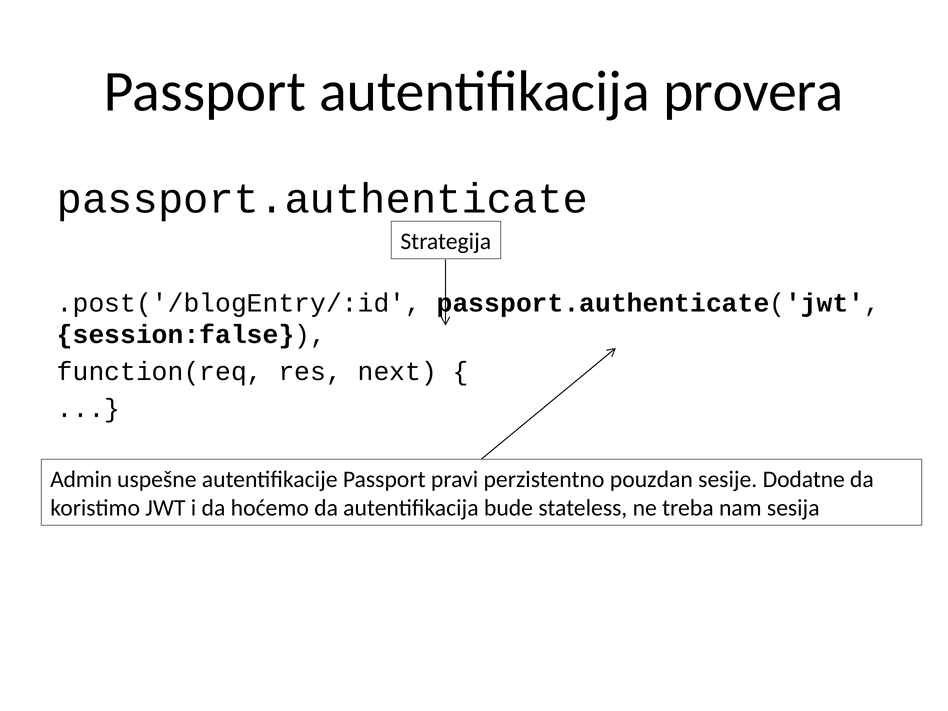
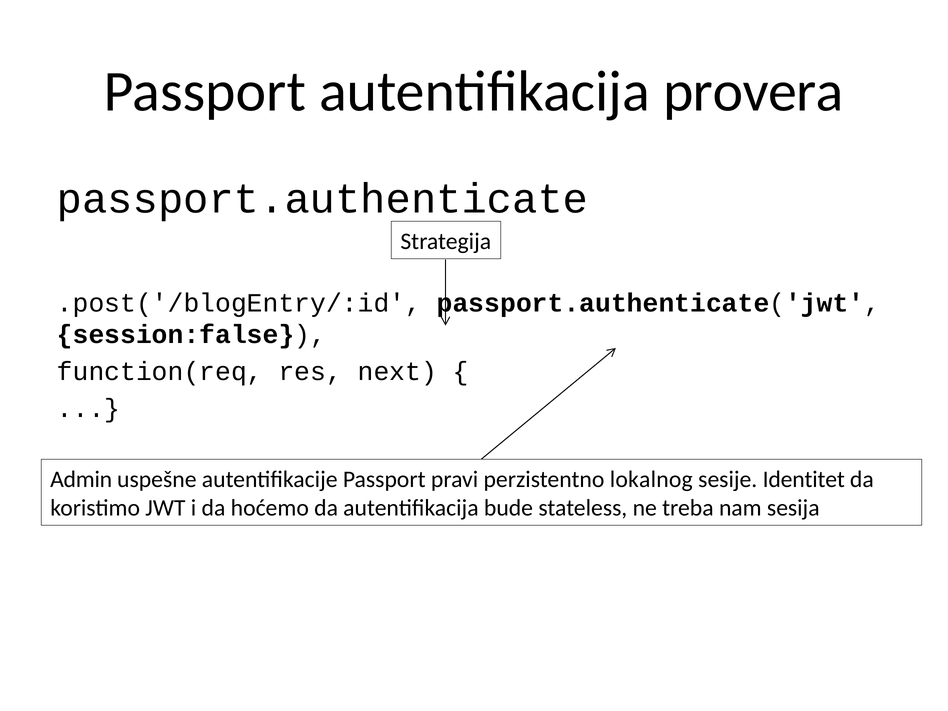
pouzdan: pouzdan -> lokalnog
Dodatne: Dodatne -> Identitet
